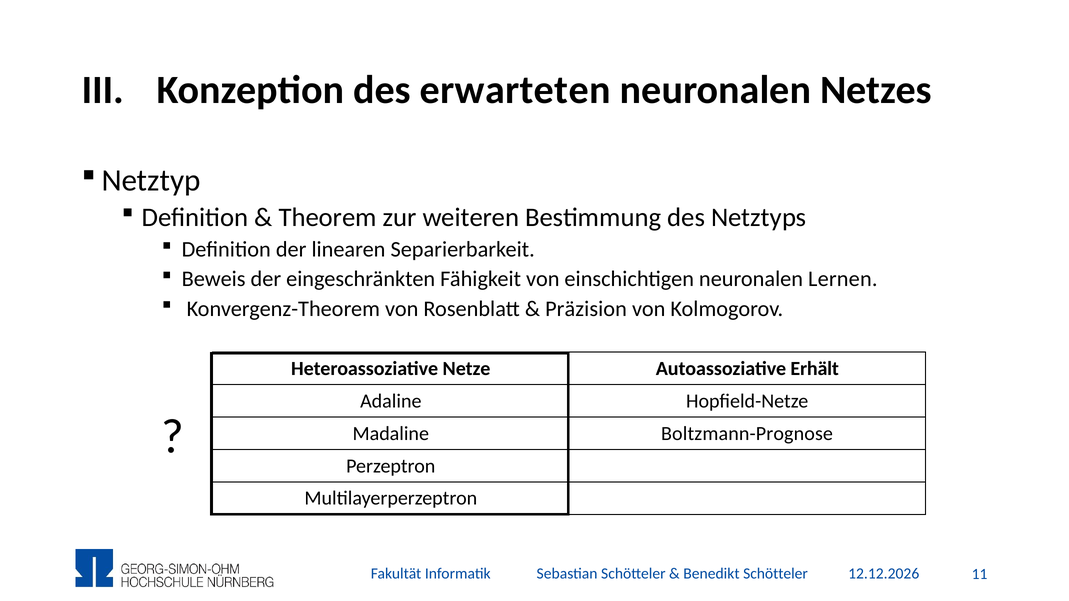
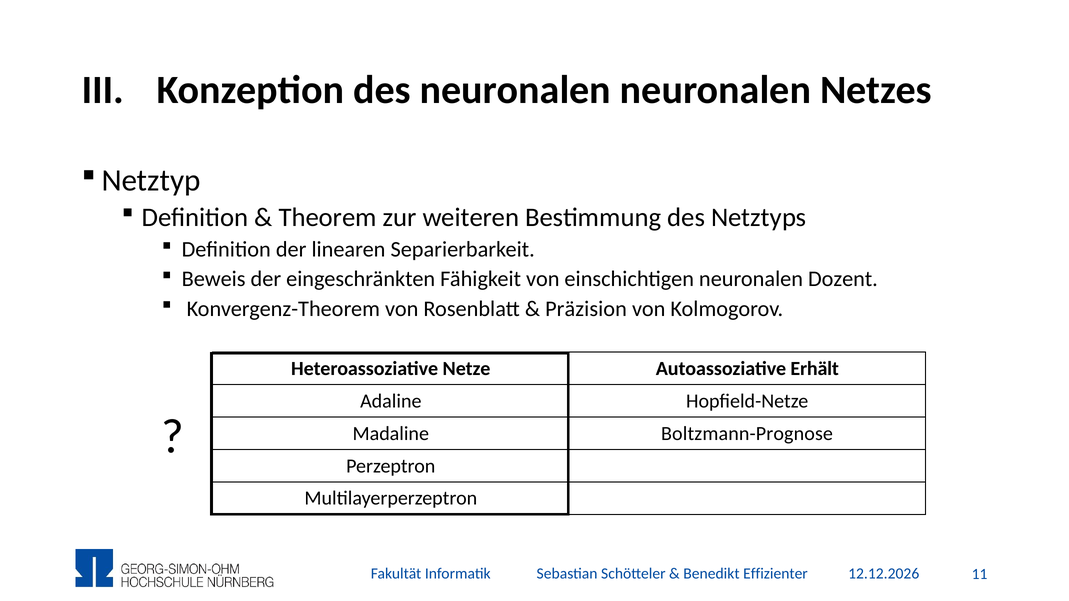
des erwarteten: erwarteten -> neuronalen
Lernen: Lernen -> Dozent
Benedikt Schötteler: Schötteler -> Effizienter
